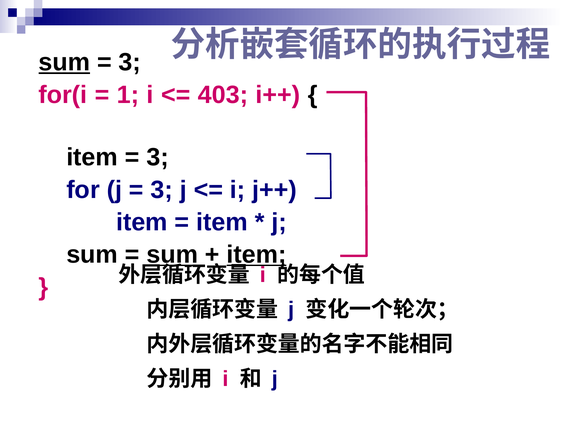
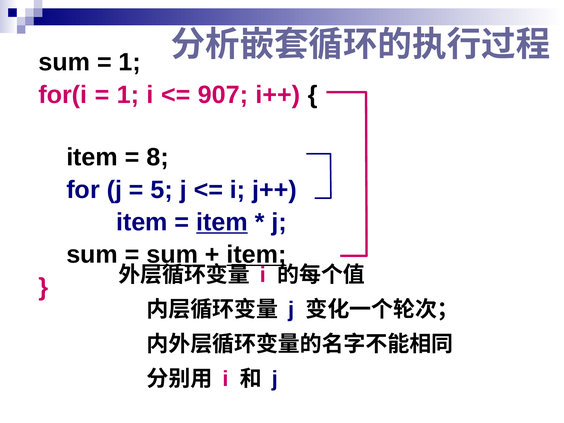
sum at (64, 62) underline: present -> none
3 at (130, 62): 3 -> 1
403: 403 -> 907
3 at (158, 157): 3 -> 8
3 at (162, 190): 3 -> 5
item at (222, 222) underline: none -> present
